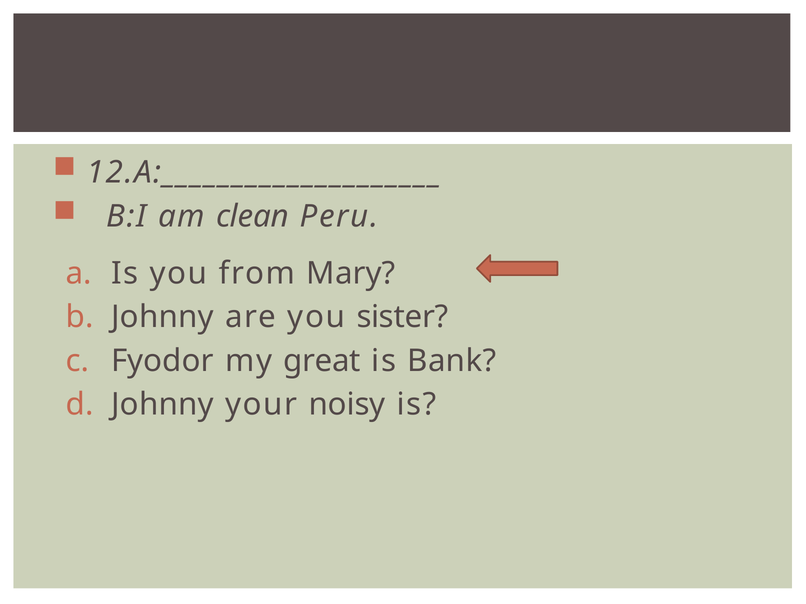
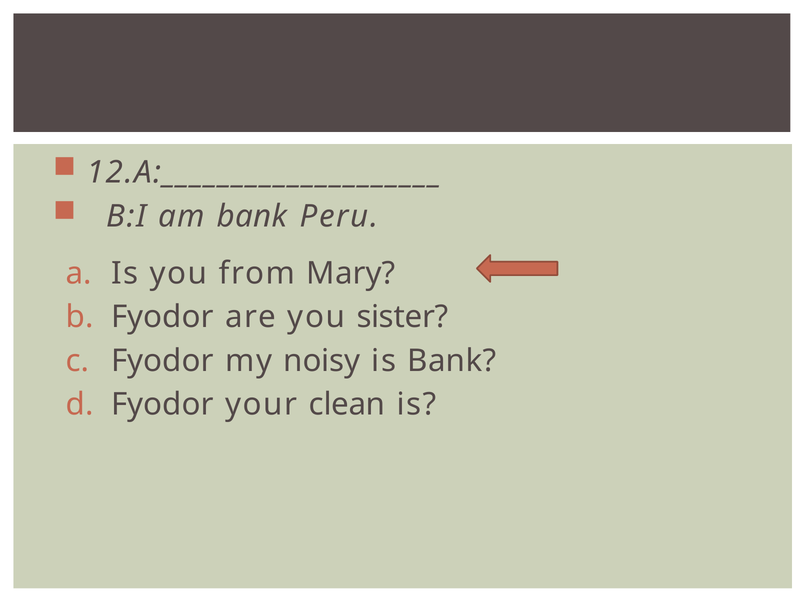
am clean: clean -> bank
Johnny at (162, 317): Johnny -> Fyodor
great: great -> noisy
Johnny at (162, 405): Johnny -> Fyodor
noisy: noisy -> clean
